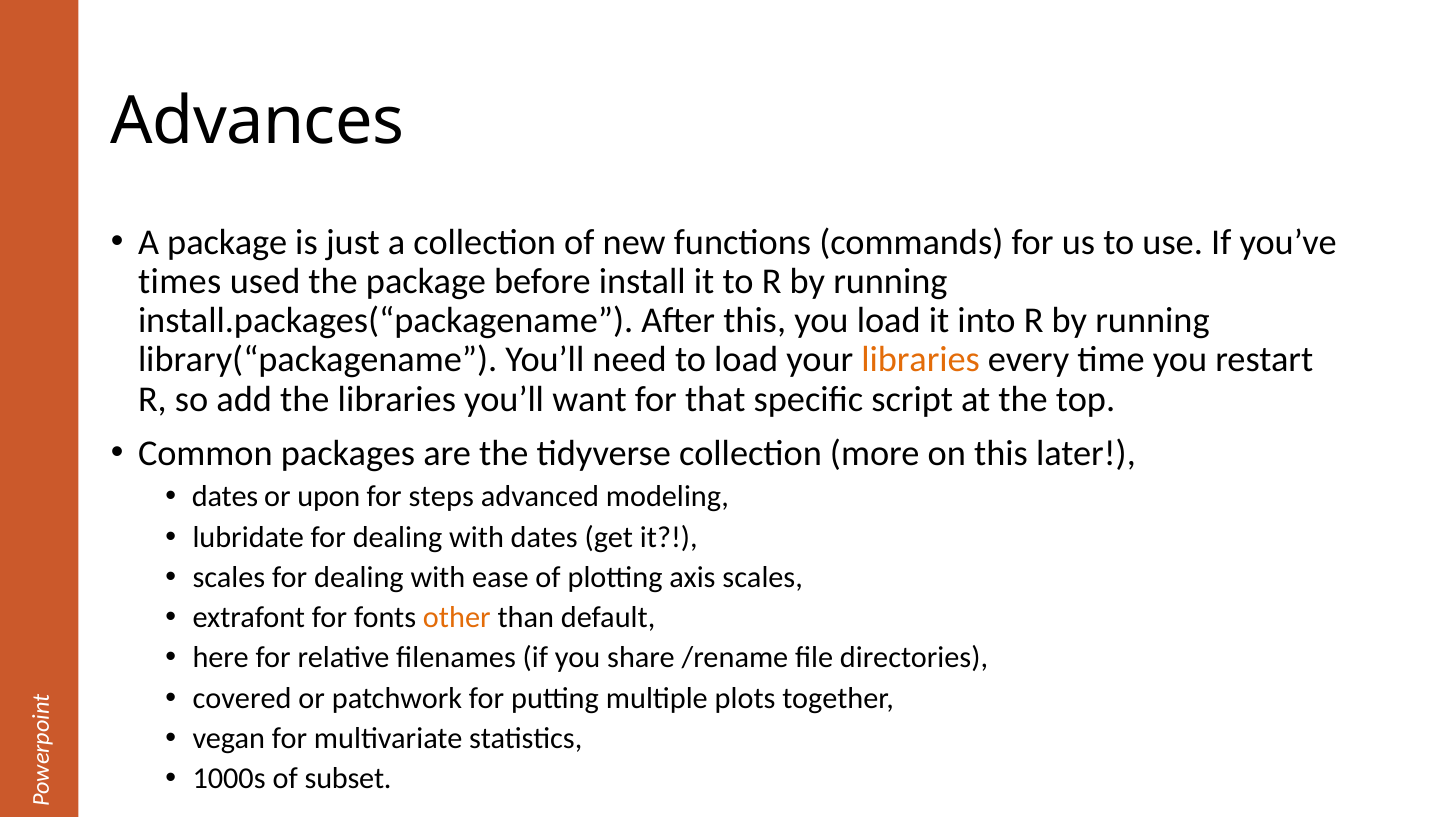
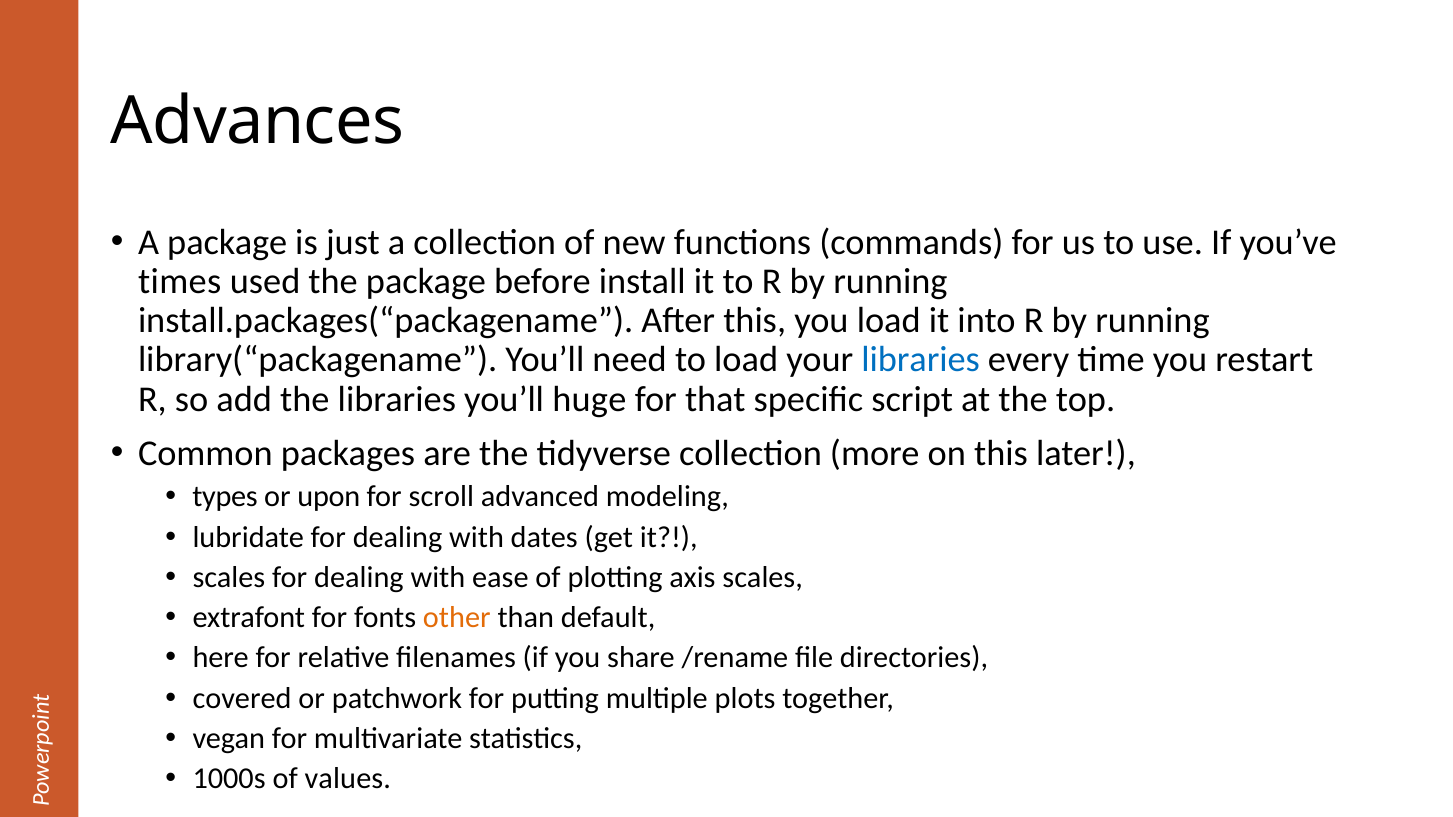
libraries at (921, 360) colour: orange -> blue
want: want -> huge
dates at (225, 497): dates -> types
steps: steps -> scroll
subset: subset -> values
